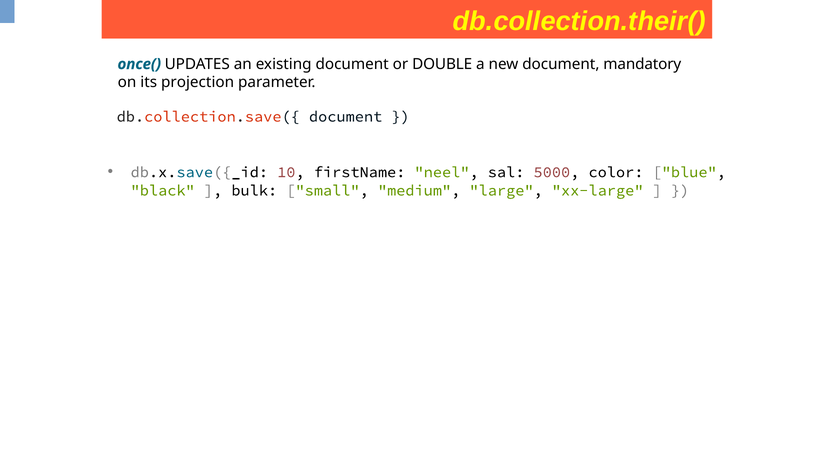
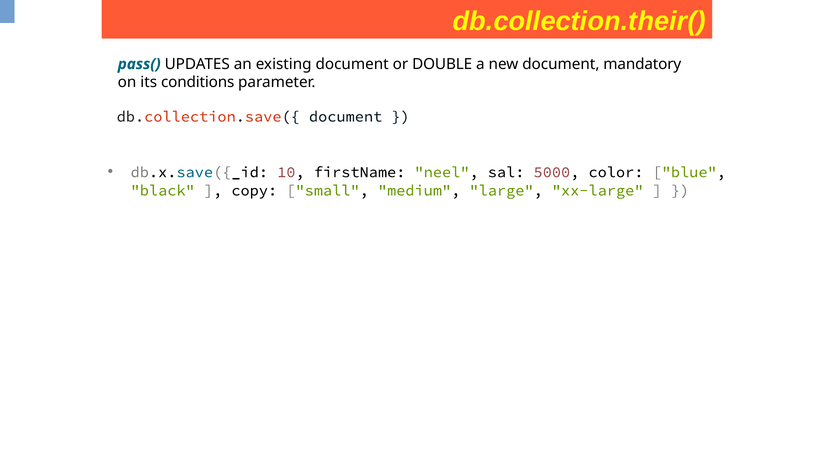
once(: once( -> pass(
projection: projection -> conditions
bulk: bulk -> copy
